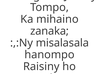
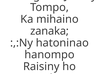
misalasala: misalasala -> hatoninao
